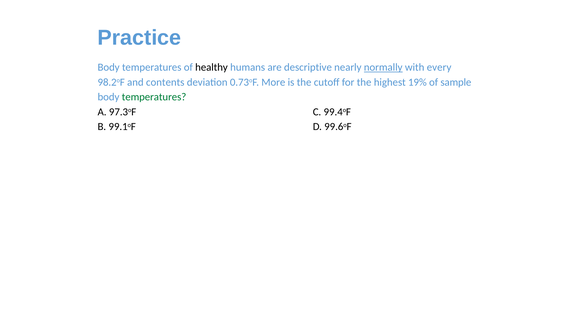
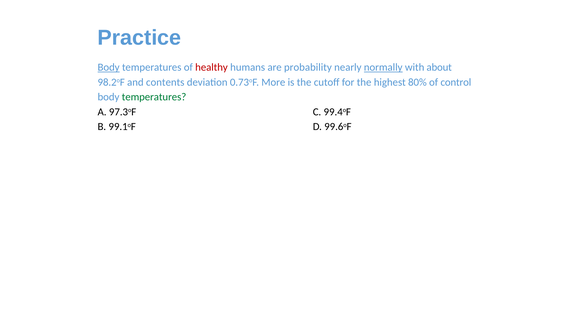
Body at (109, 67) underline: none -> present
healthy colour: black -> red
descriptive: descriptive -> probability
every: every -> about
19%: 19% -> 80%
sample: sample -> control
